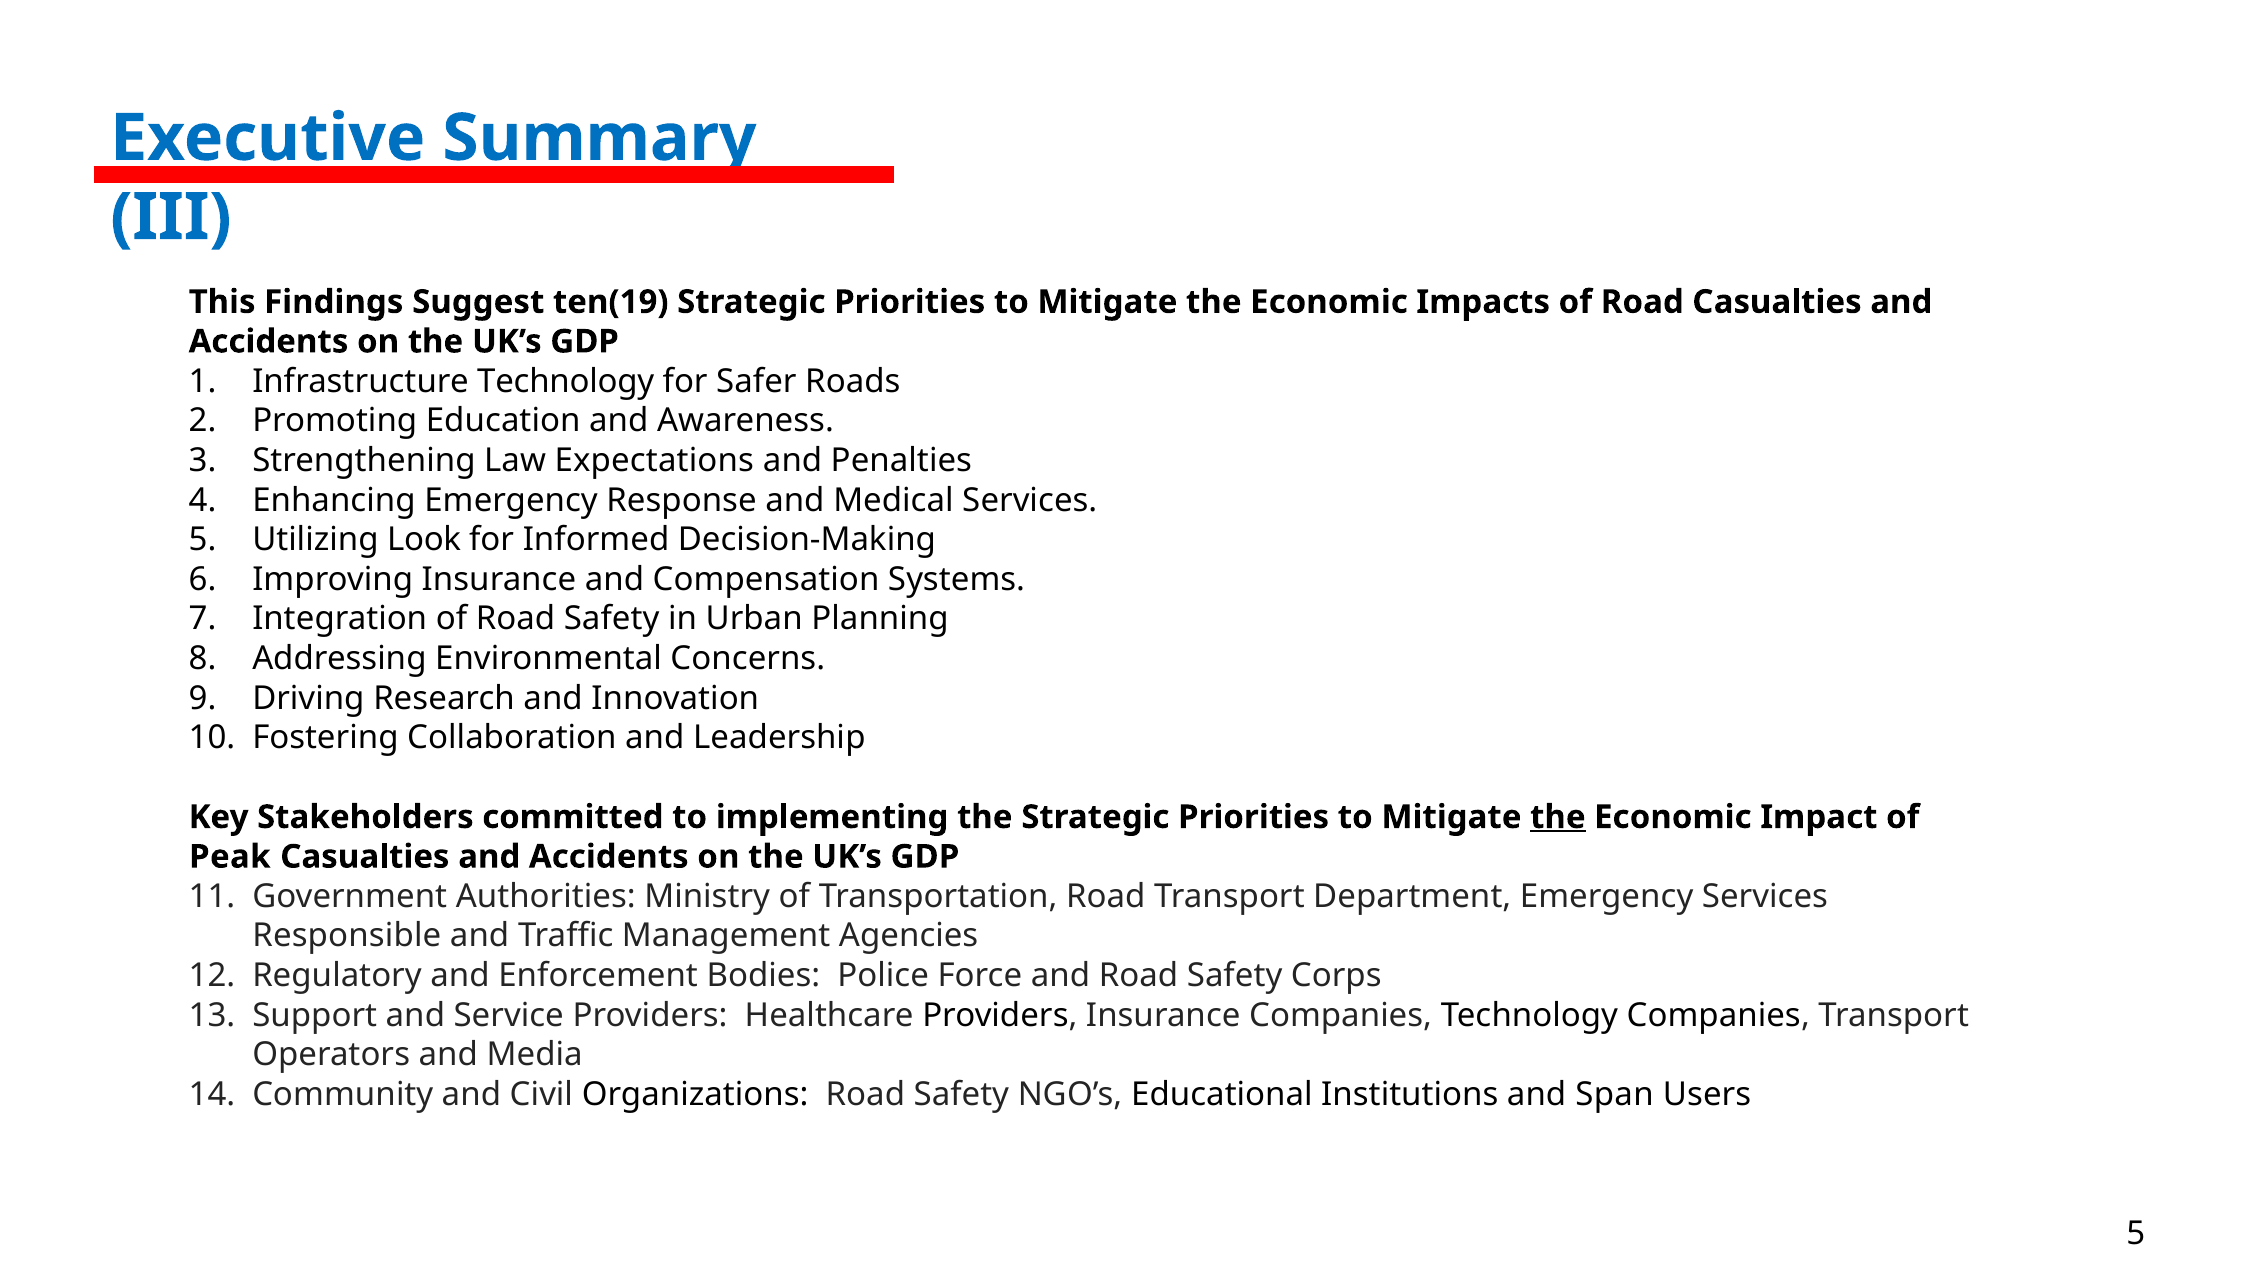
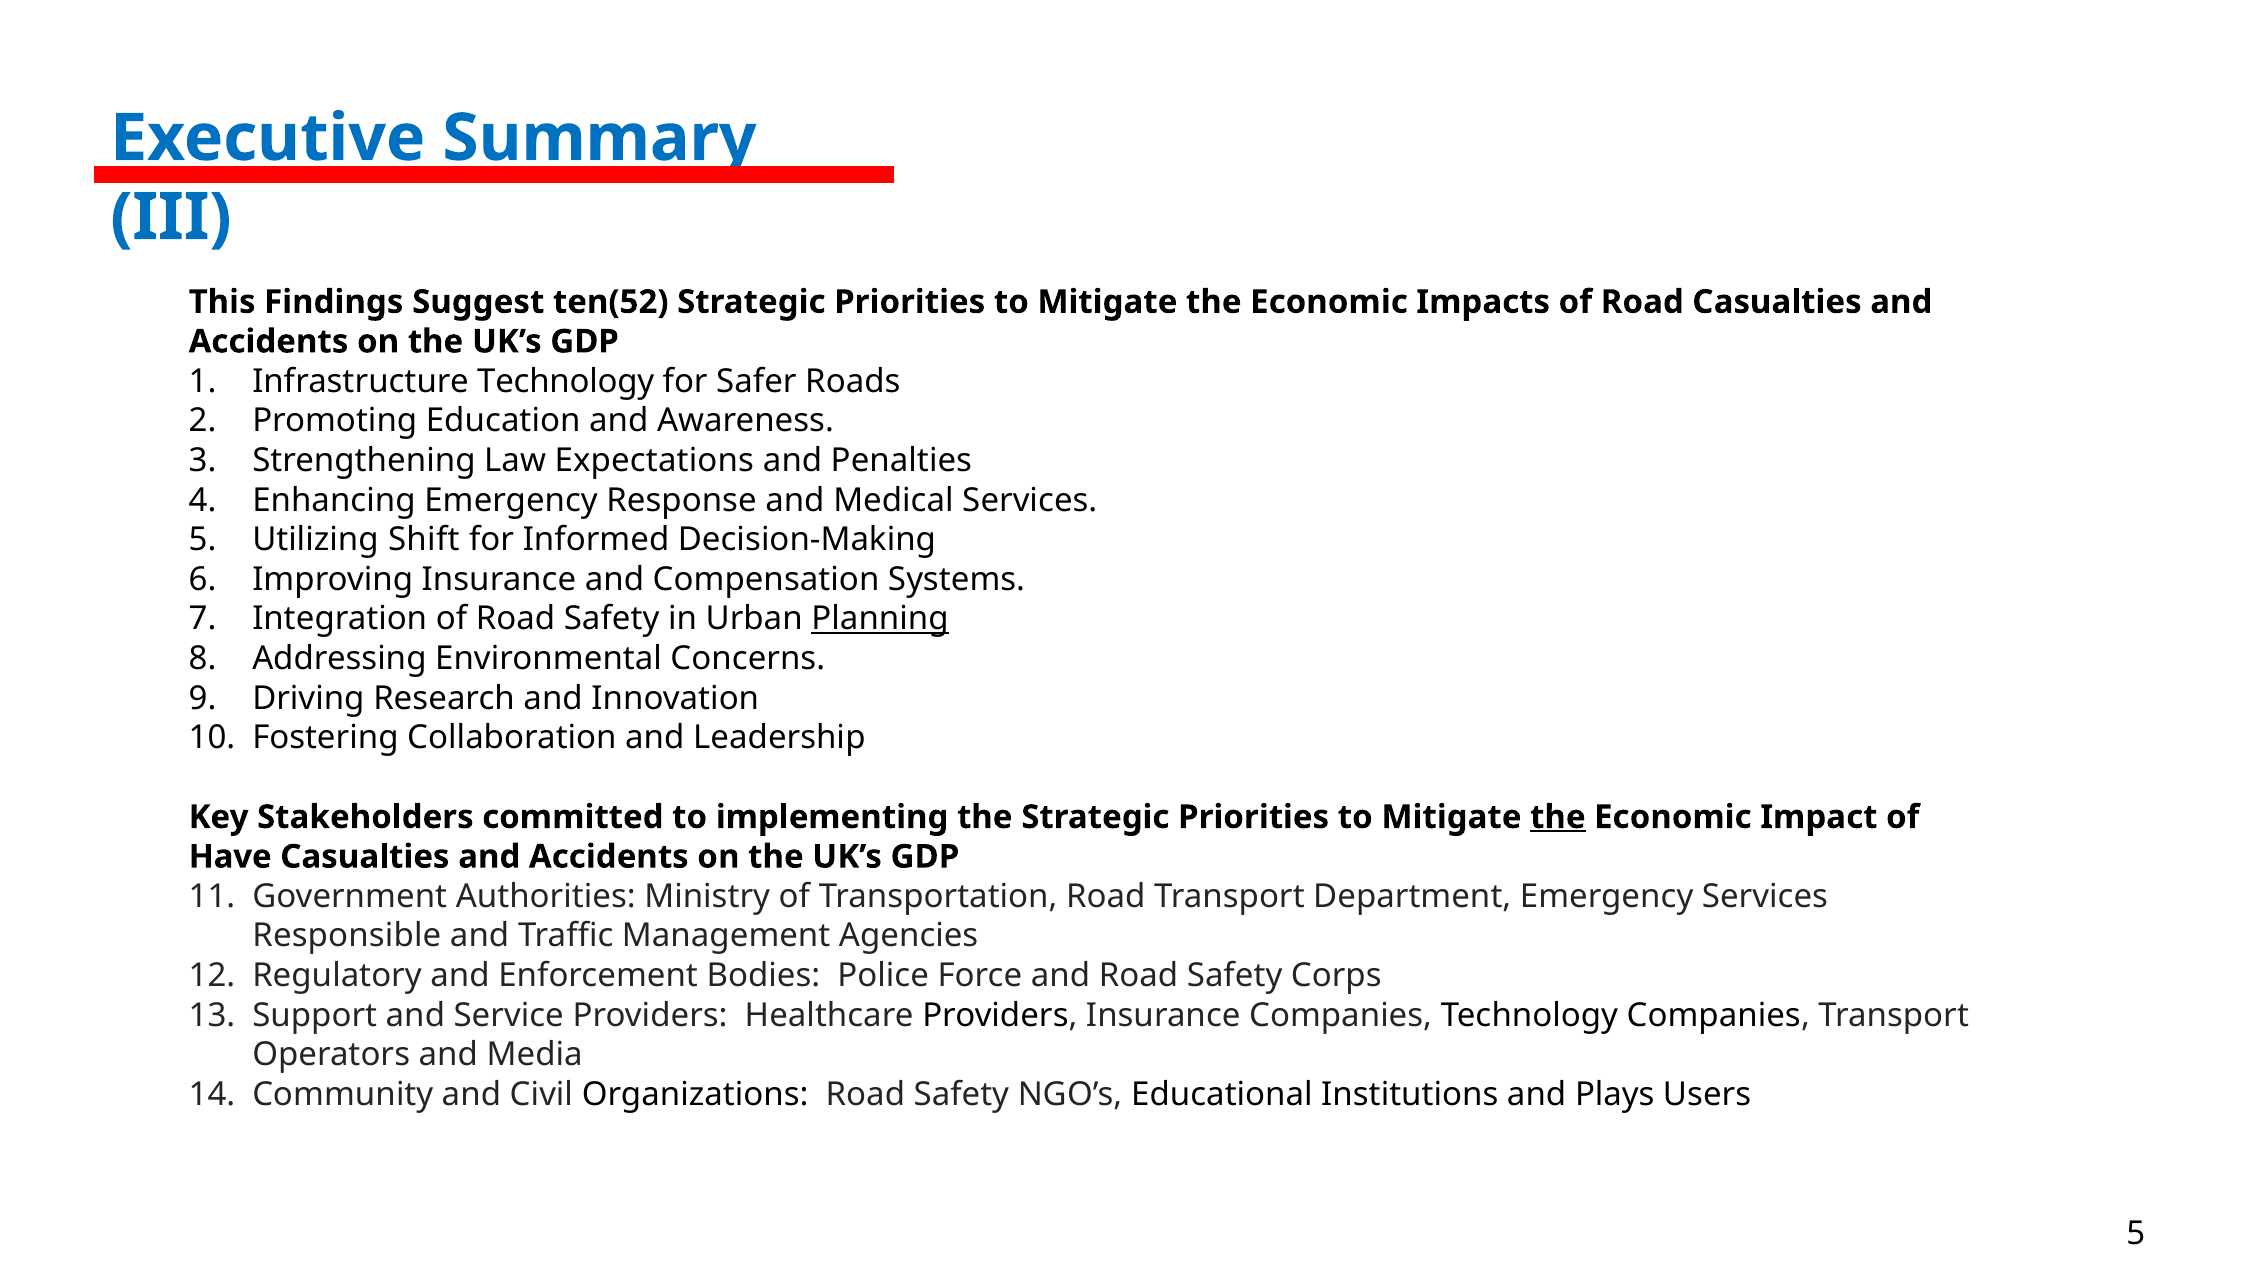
ten(19: ten(19 -> ten(52
Look: Look -> Shift
Planning underline: none -> present
Peak: Peak -> Have
Span: Span -> Plays
